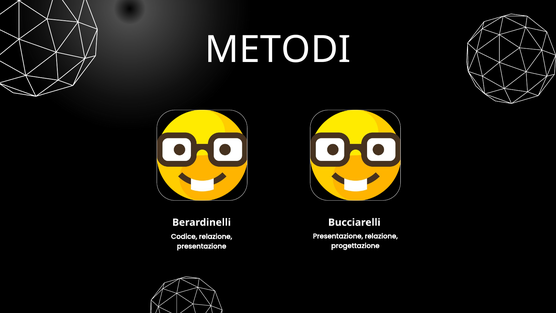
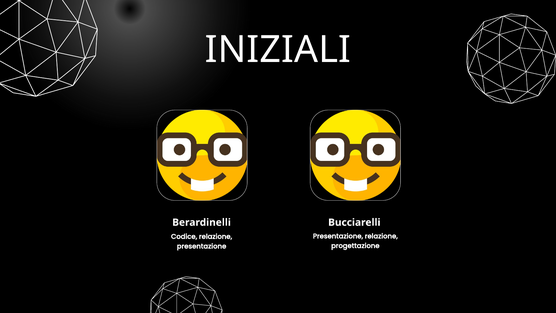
METODI: METODI -> INIZIALI
